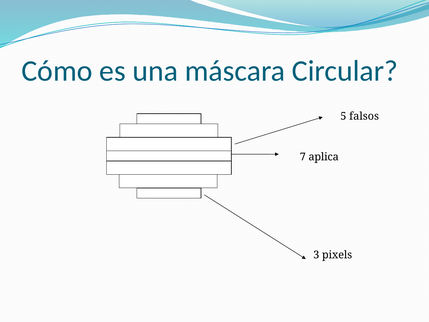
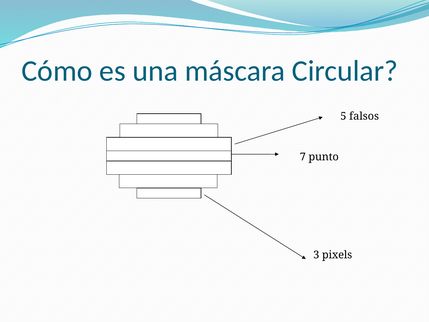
aplica: aplica -> punto
